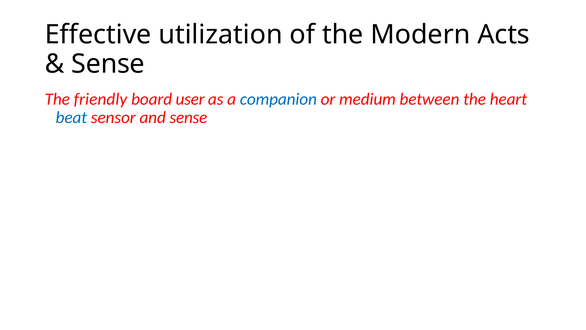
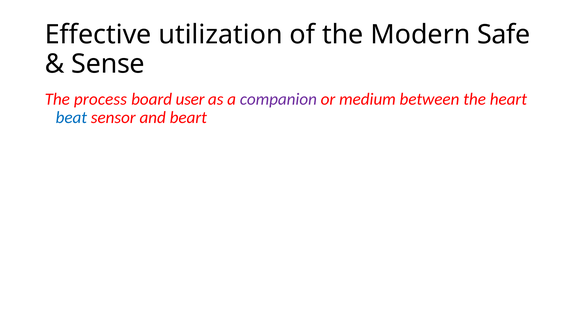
Acts: Acts -> Safe
friendly: friendly -> process
companion colour: blue -> purple
and sense: sense -> beart
